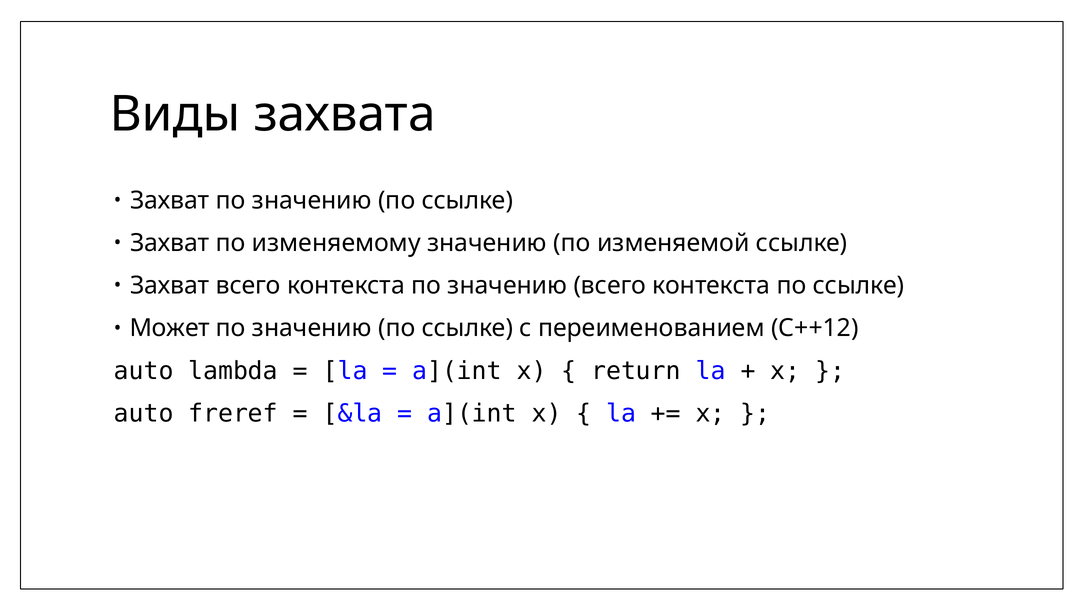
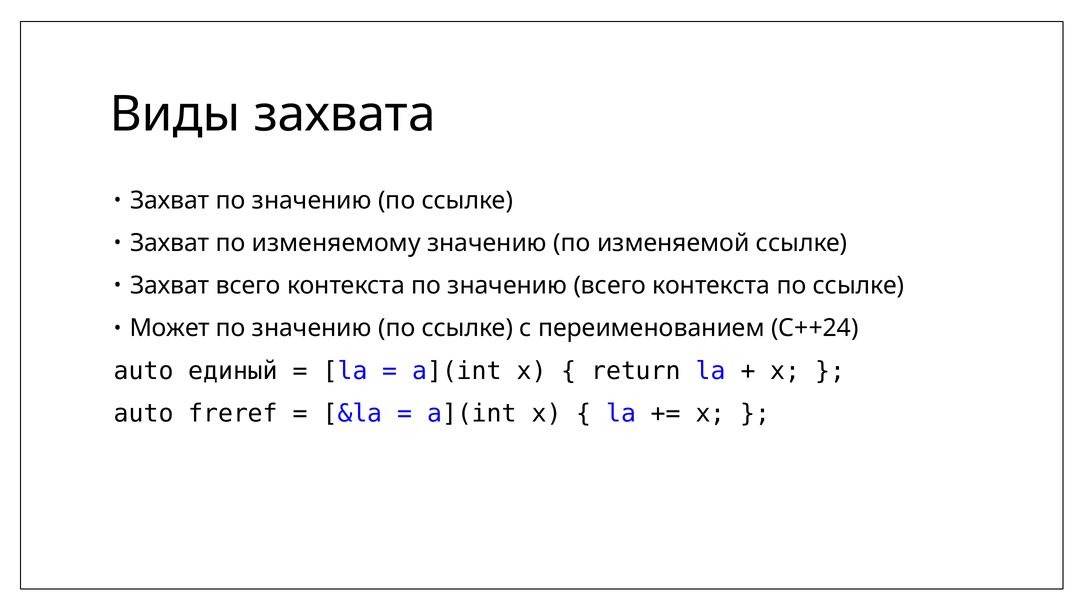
С++12: С++12 -> С++24
lambda: lambda -> единый
